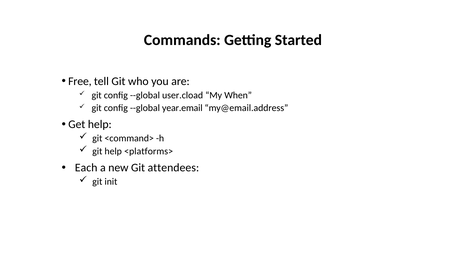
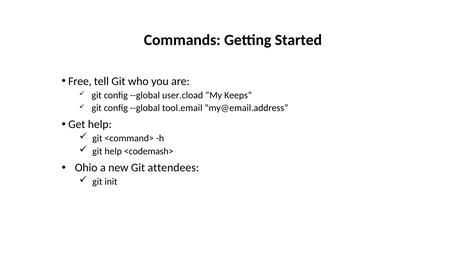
When: When -> Keeps
year.email: year.email -> tool.email
<platforms>: <platforms> -> <codemash>
Each: Each -> Ohio
